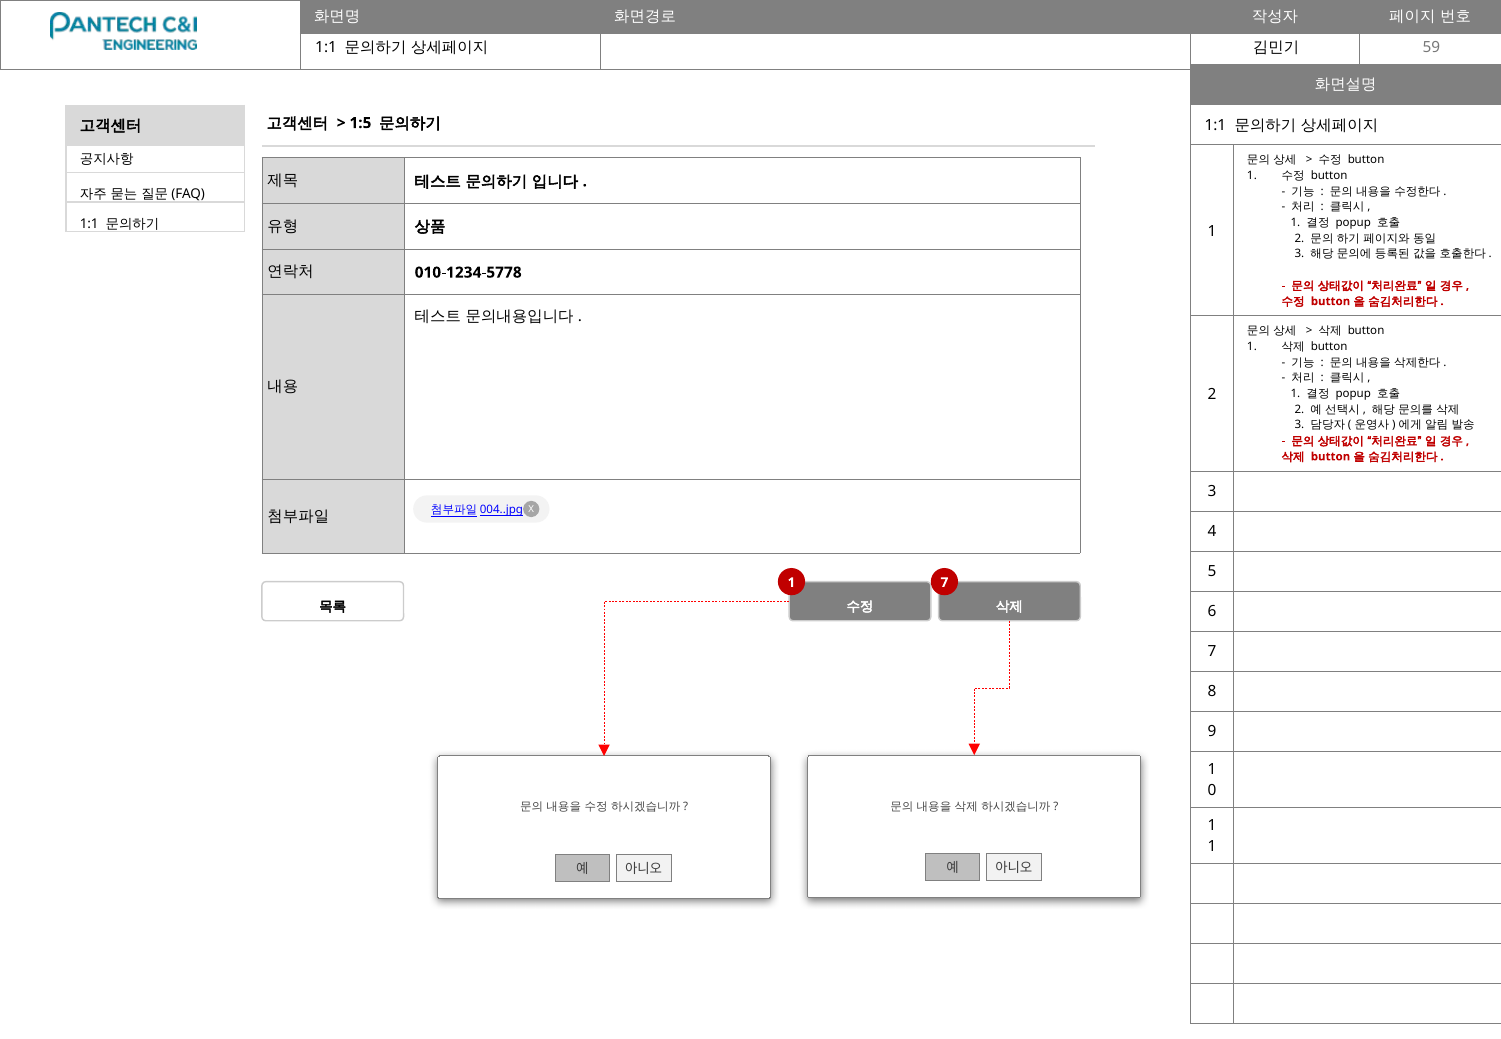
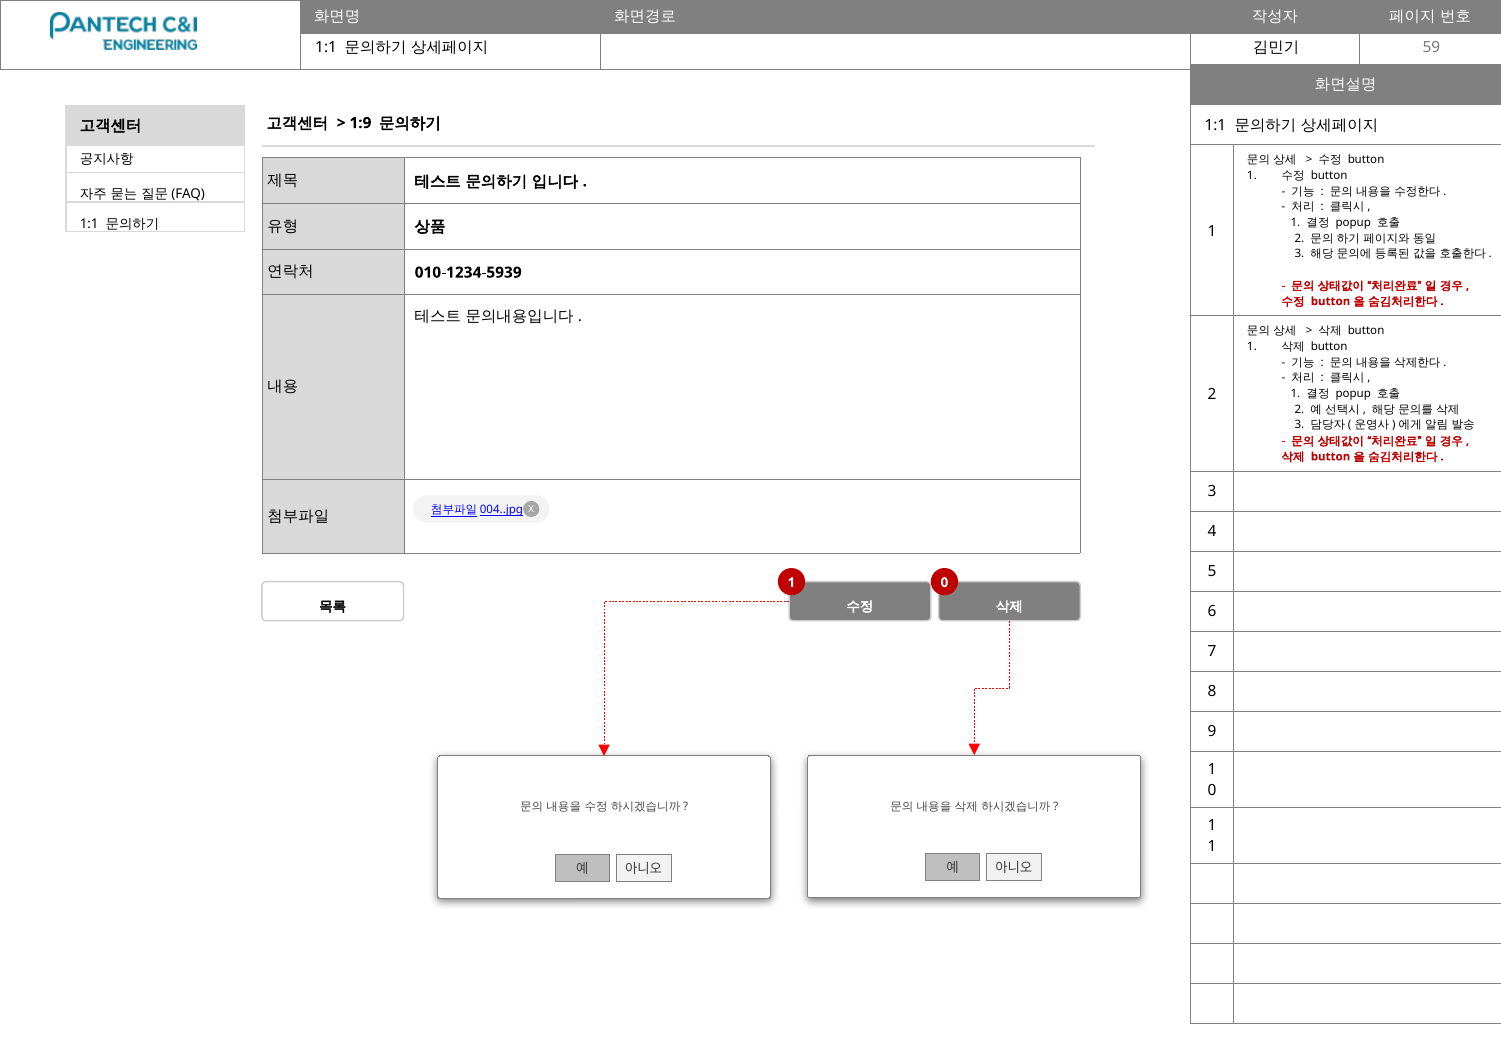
1:5: 1:5 -> 1:9
010-1234-5778: 010-1234-5778 -> 010-1234-5939
7 at (944, 583): 7 -> 0
